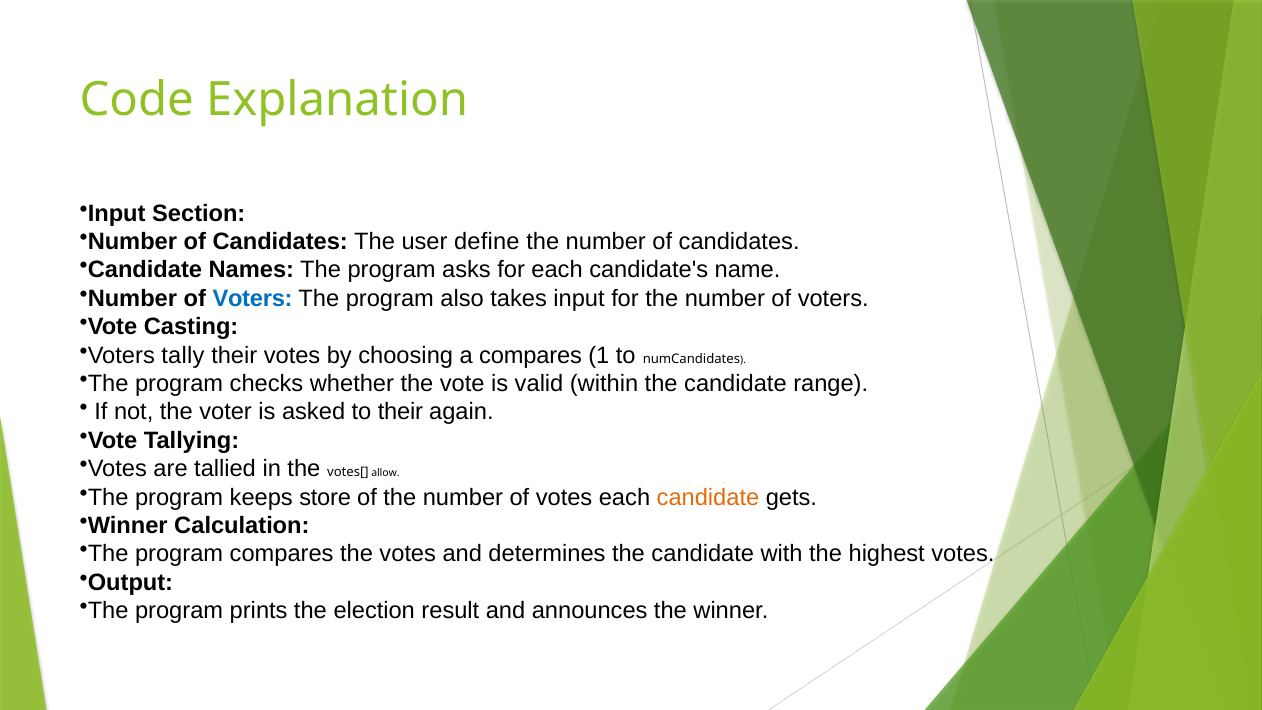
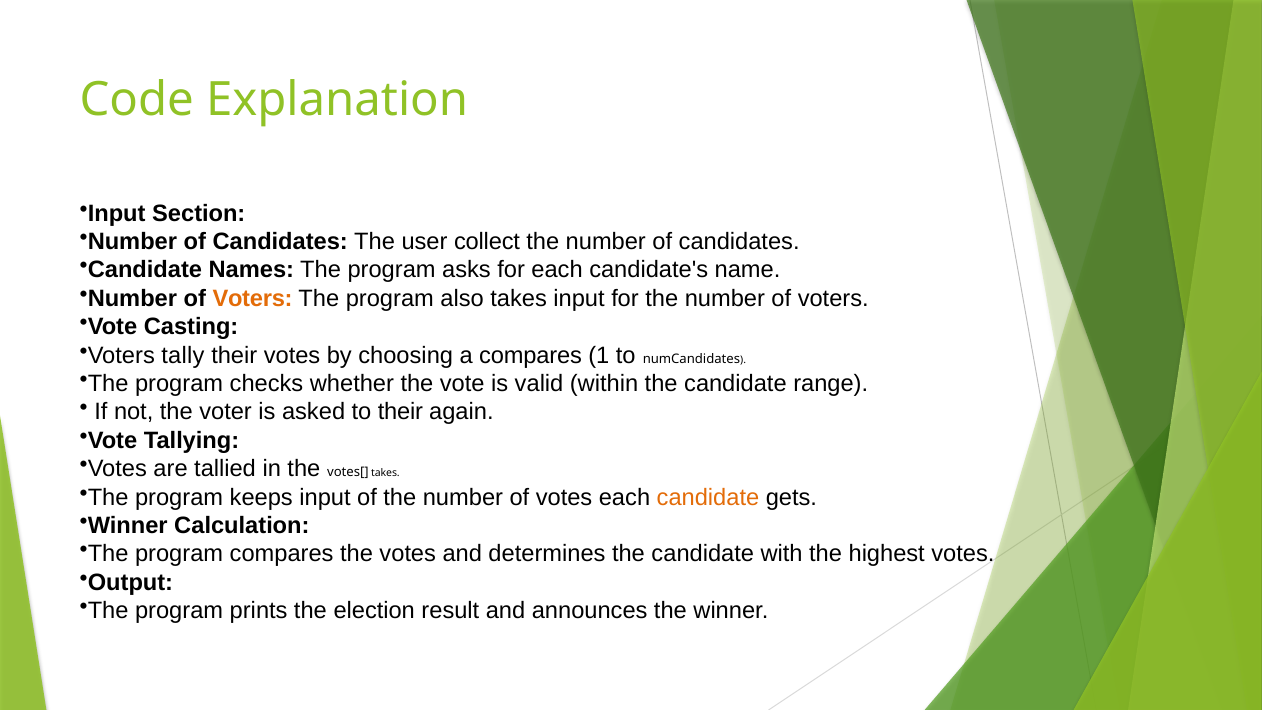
define: define -> collect
Voters at (253, 298) colour: blue -> orange
votes[ allow: allow -> takes
keeps store: store -> input
